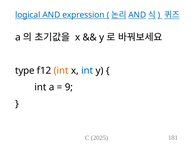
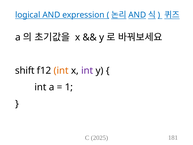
type: type -> shift
int at (87, 70) colour: blue -> purple
9: 9 -> 1
